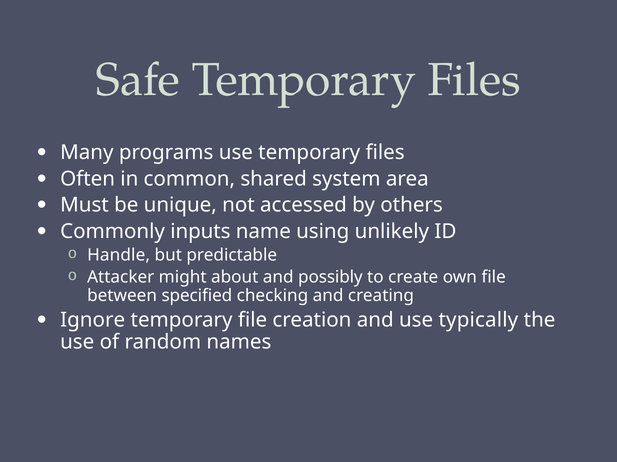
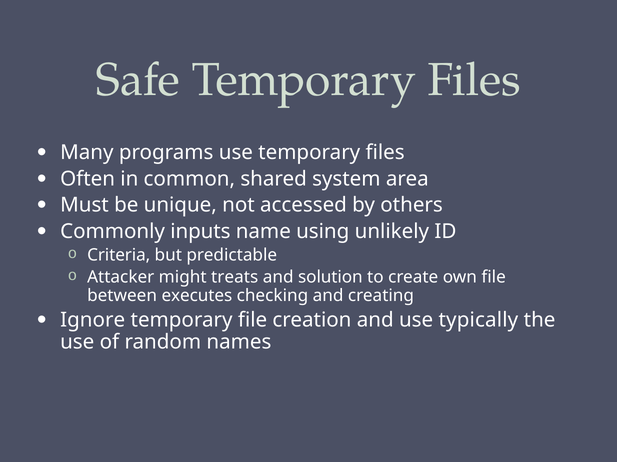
Handle: Handle -> Criteria
about: about -> treats
possibly: possibly -> solution
specified: specified -> executes
